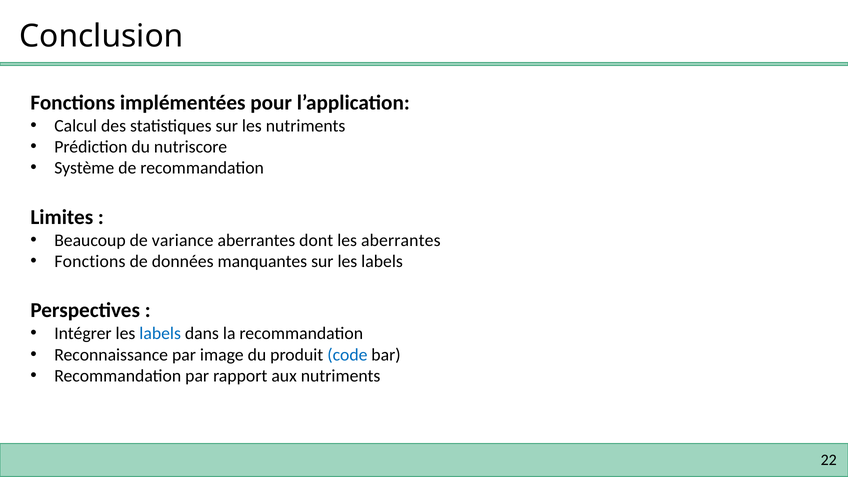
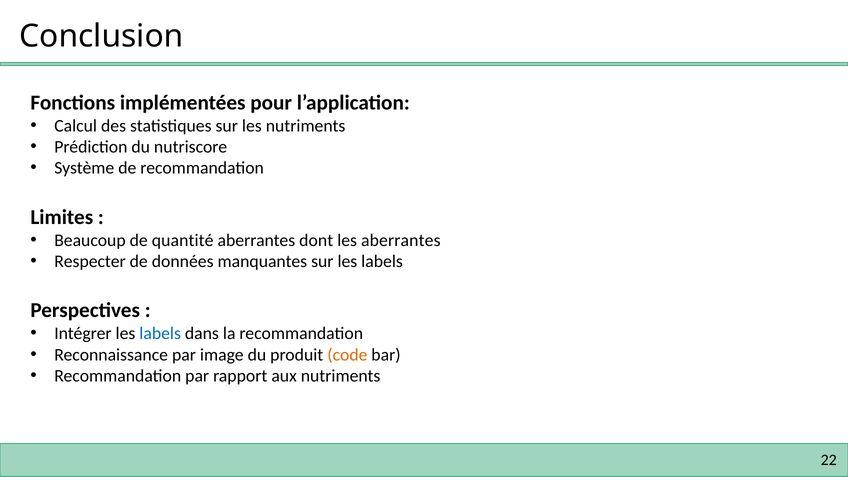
variance: variance -> quantité
Fonctions at (90, 261): Fonctions -> Respecter
code colour: blue -> orange
